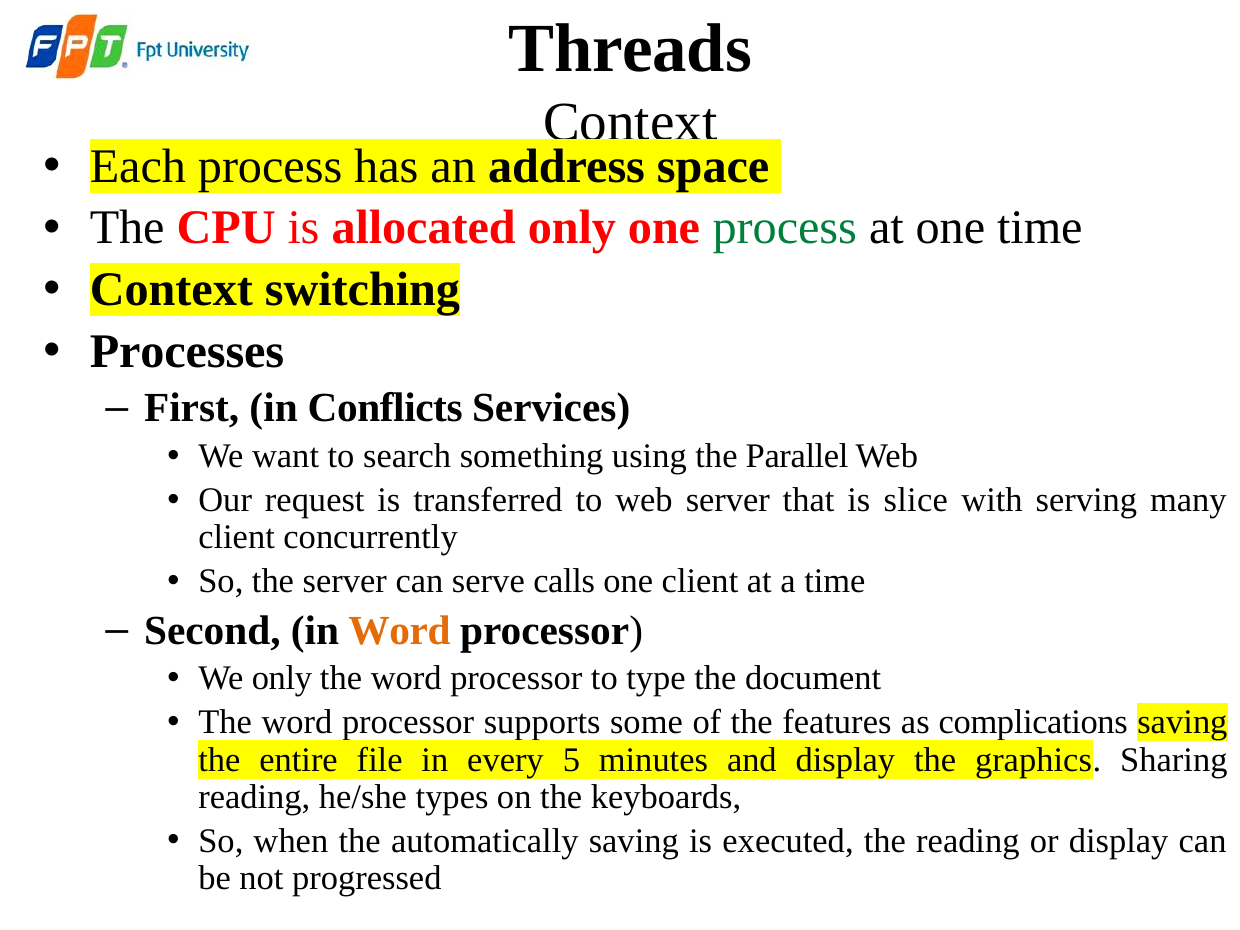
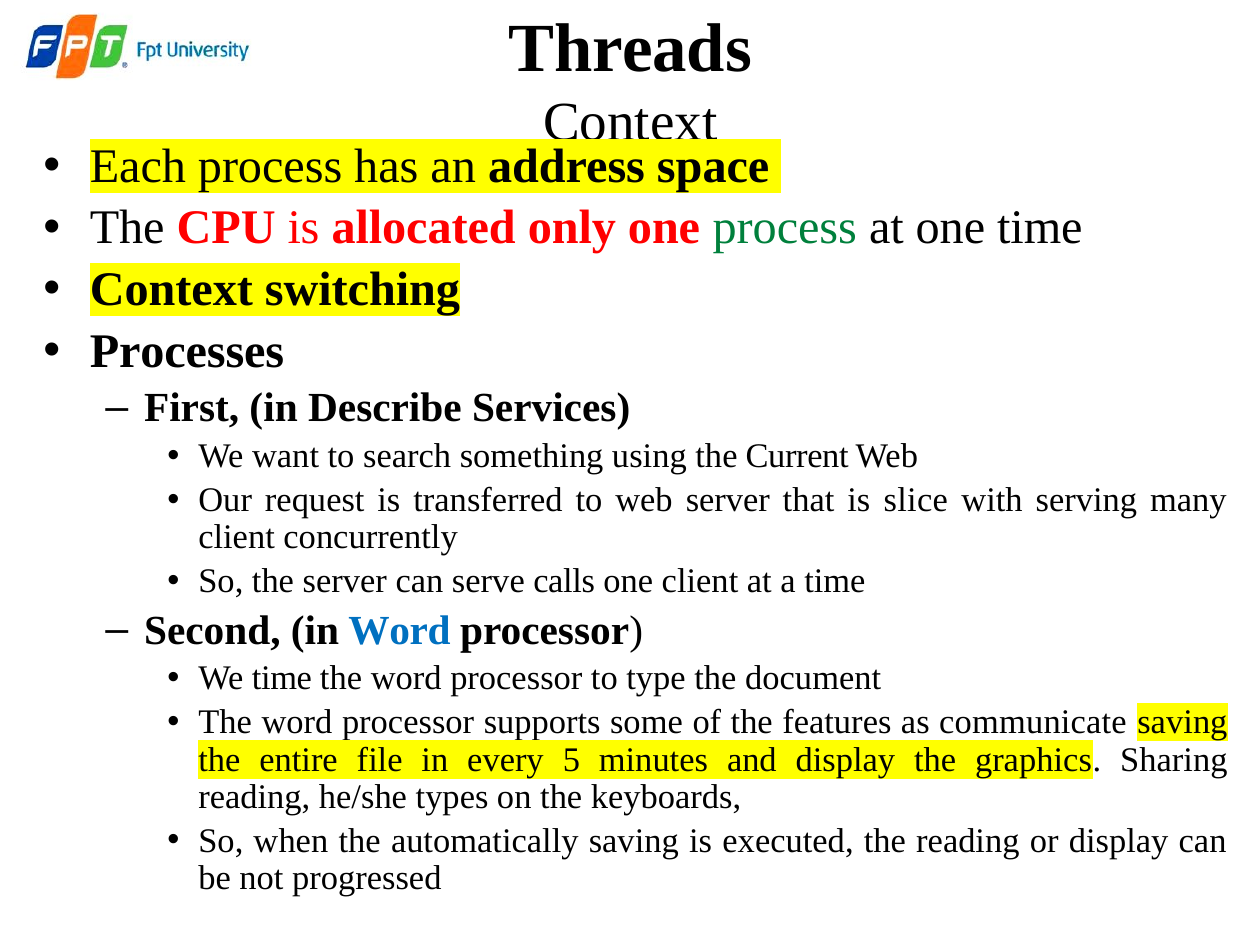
Conflicts: Conflicts -> Describe
Parallel: Parallel -> Current
Word at (399, 631) colour: orange -> blue
We only: only -> time
complications: complications -> communicate
